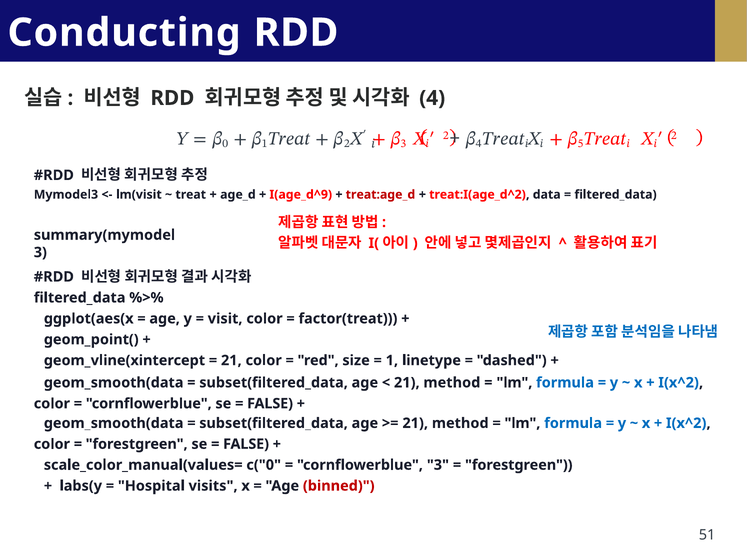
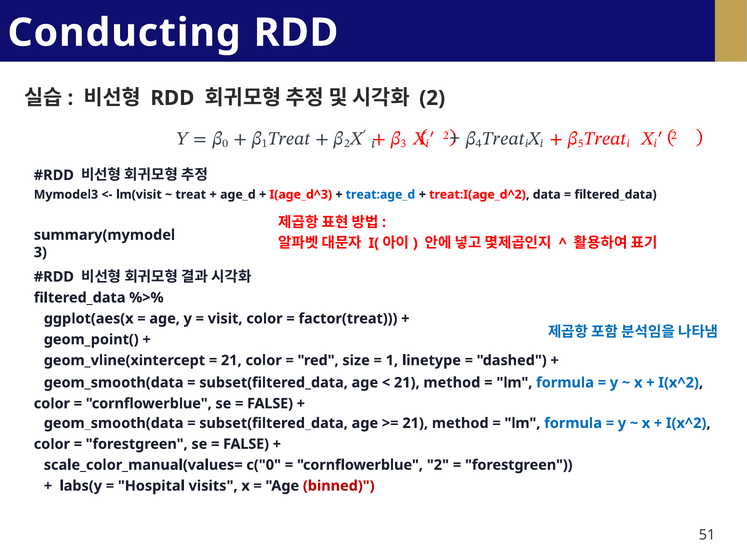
4 at (432, 98): 4 -> 2
I(age_d^9: I(age_d^9 -> I(age_d^3
treat:age_d colour: red -> blue
cornflowerblue 3: 3 -> 2
